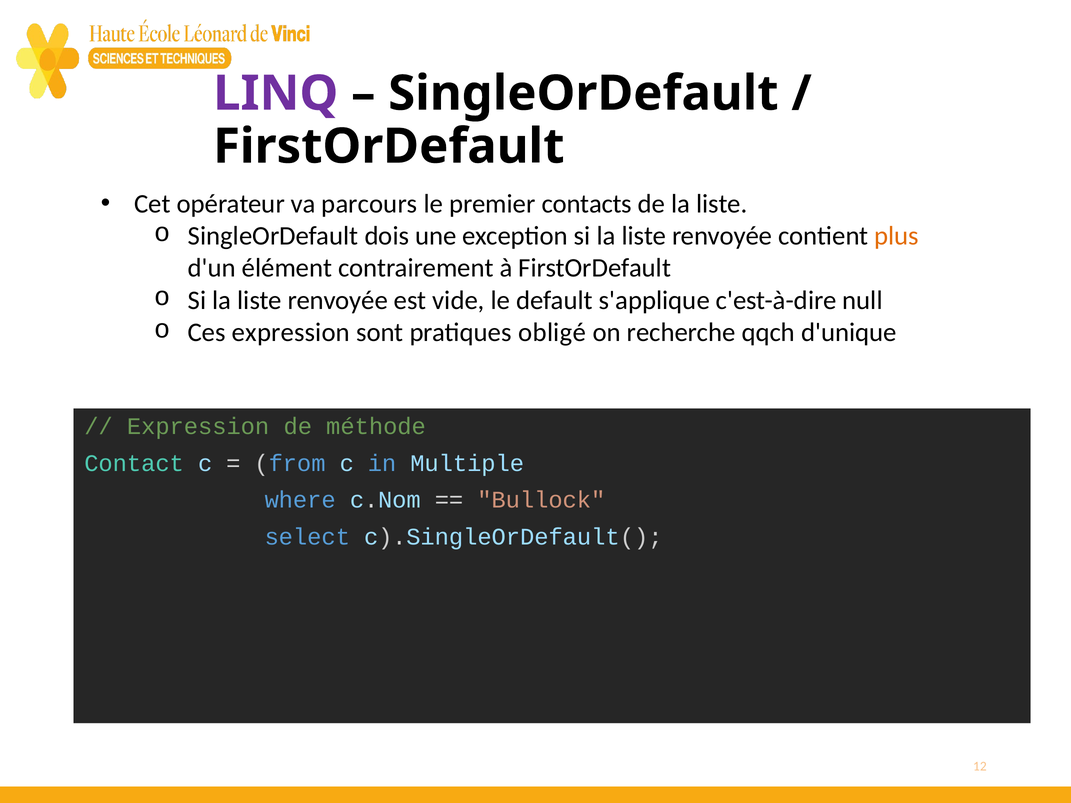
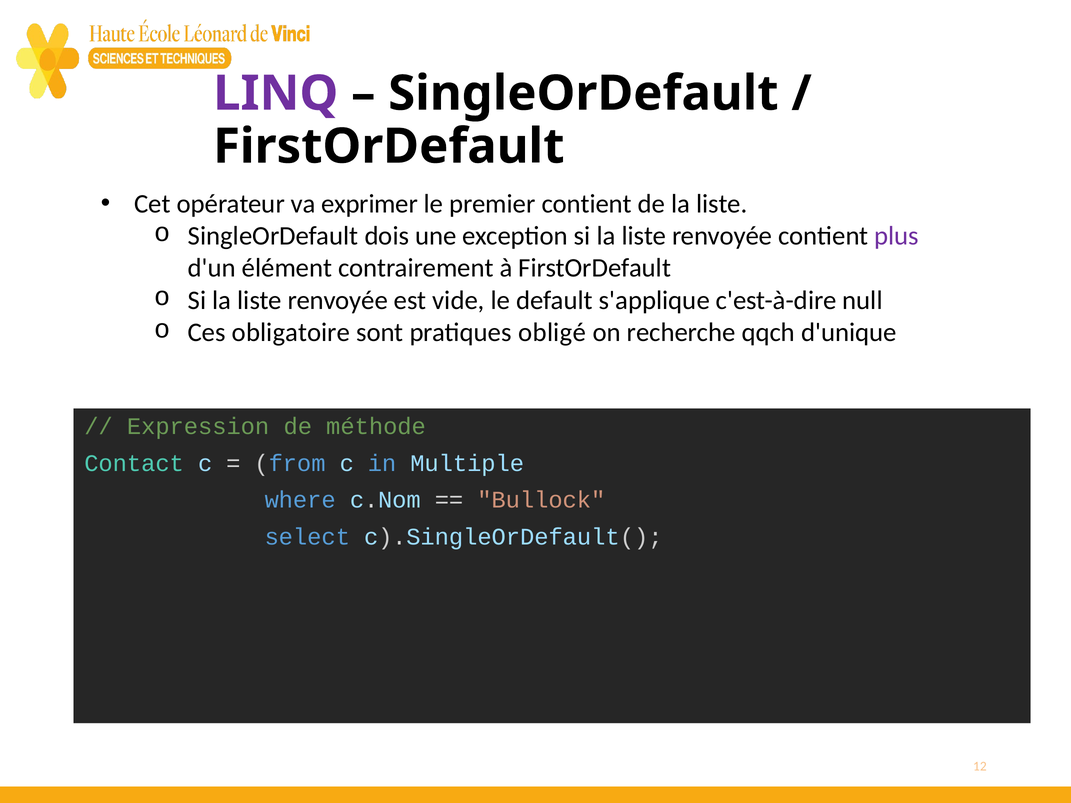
parcours: parcours -> exprimer
premier contacts: contacts -> contient
plus colour: orange -> purple
Ces expression: expression -> obligatoire
